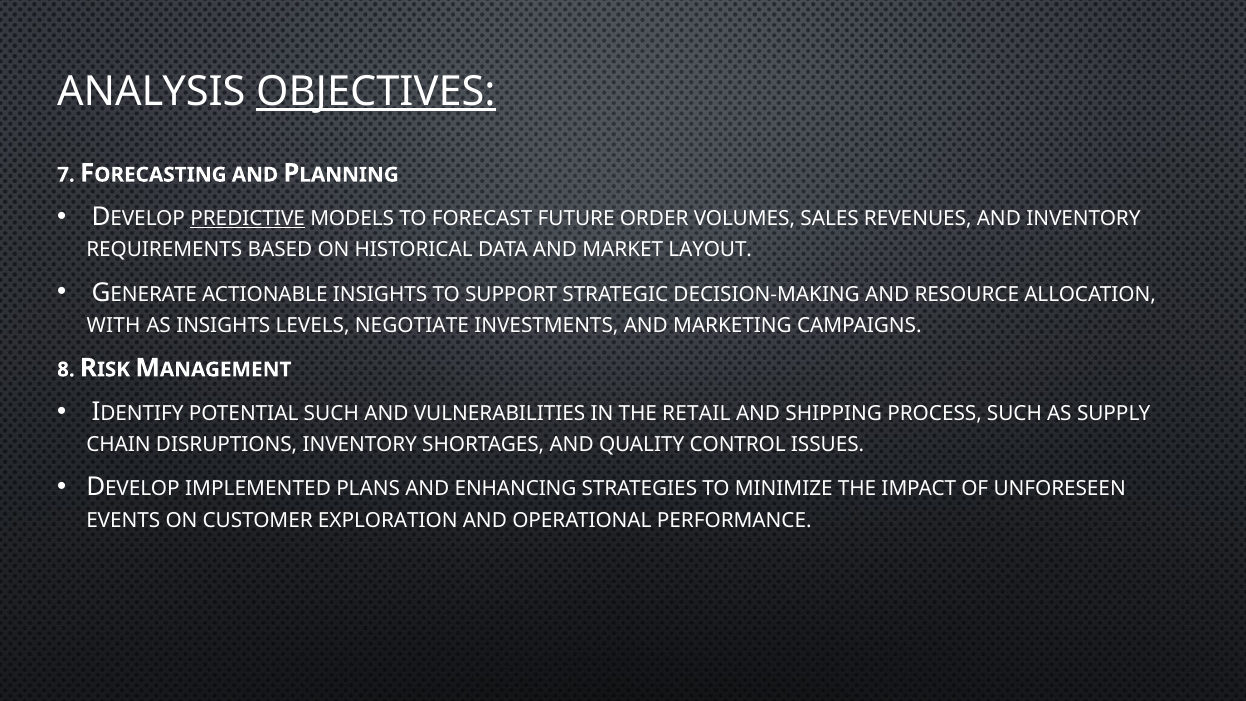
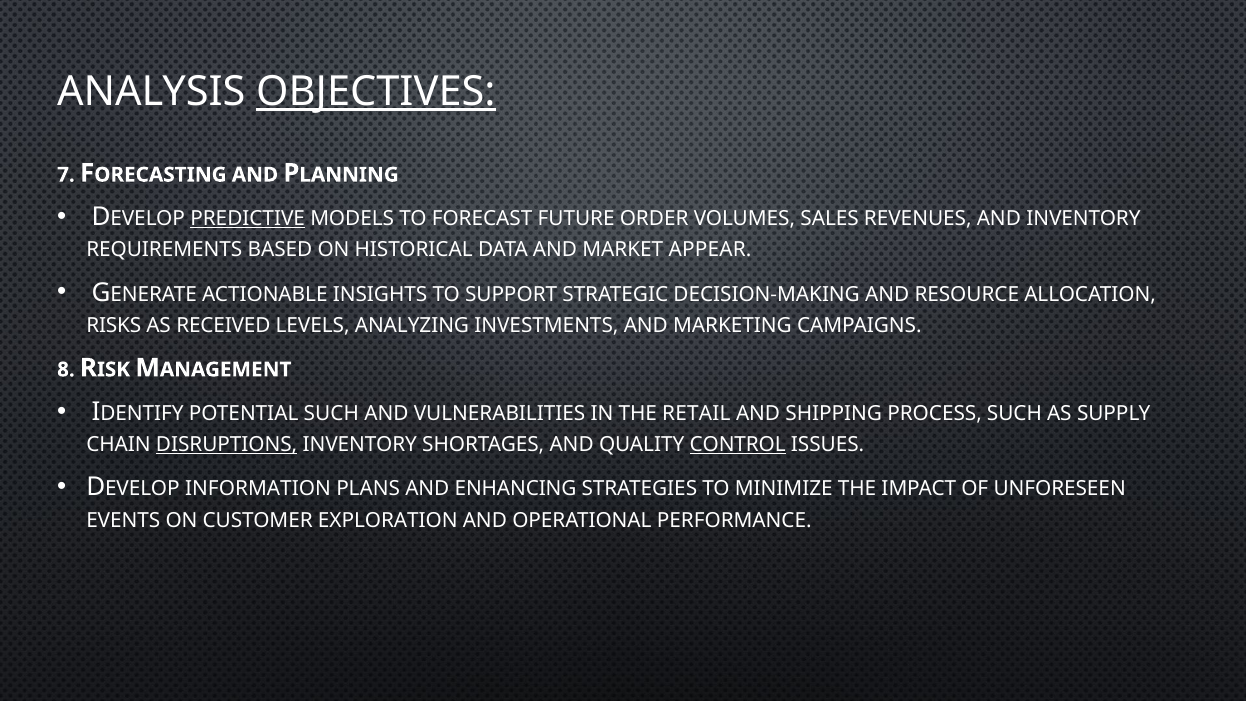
LAYOUT: LAYOUT -> APPEAR
WITH: WITH -> RISKS
AS INSIGHTS: INSIGHTS -> RECEIVED
NEGOTIATE: NEGOTIATE -> ANALYZING
DISRUPTIONS underline: none -> present
CONTROL underline: none -> present
IMPLEMENTED: IMPLEMENTED -> INFORMATION
